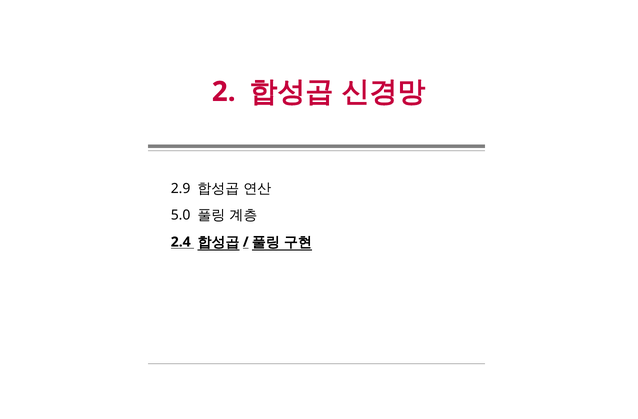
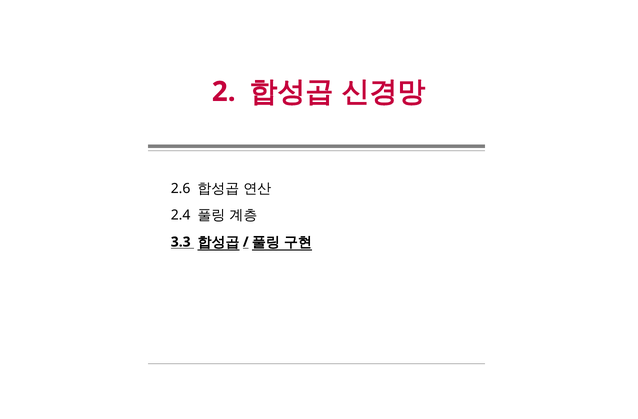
2.9: 2.9 -> 2.6
5.0: 5.0 -> 2.4
2.4: 2.4 -> 3.3
